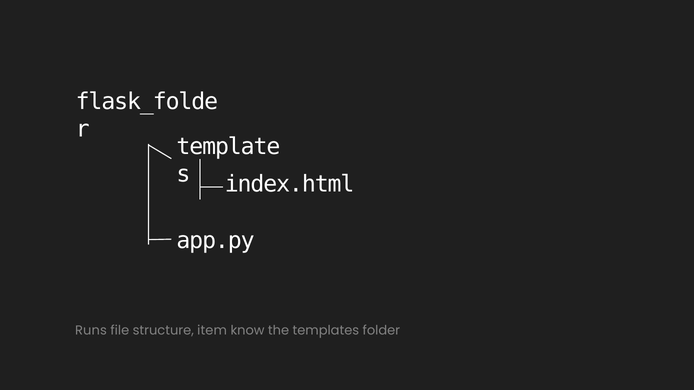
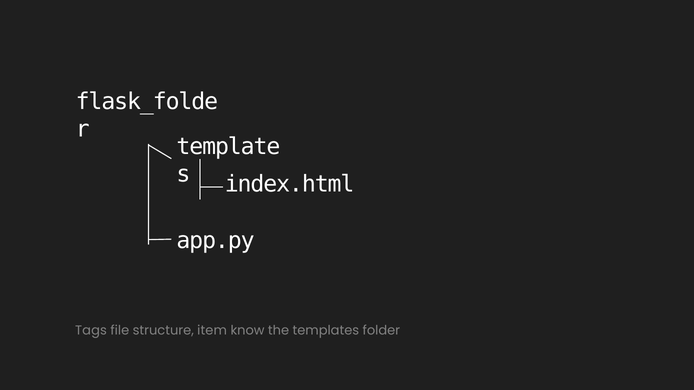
Runs: Runs -> Tags
